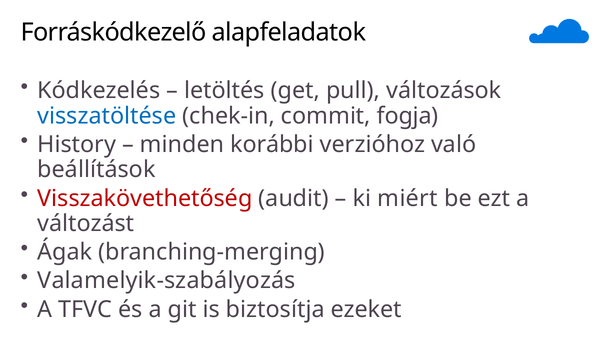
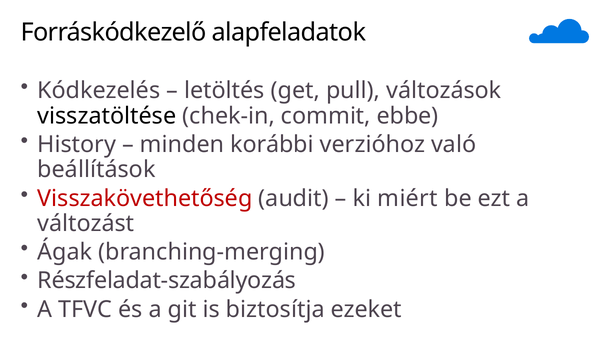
visszatöltése colour: blue -> black
fogja: fogja -> ebbe
Valamelyik-szabályozás: Valamelyik-szabályozás -> Részfeladat-szabályozás
